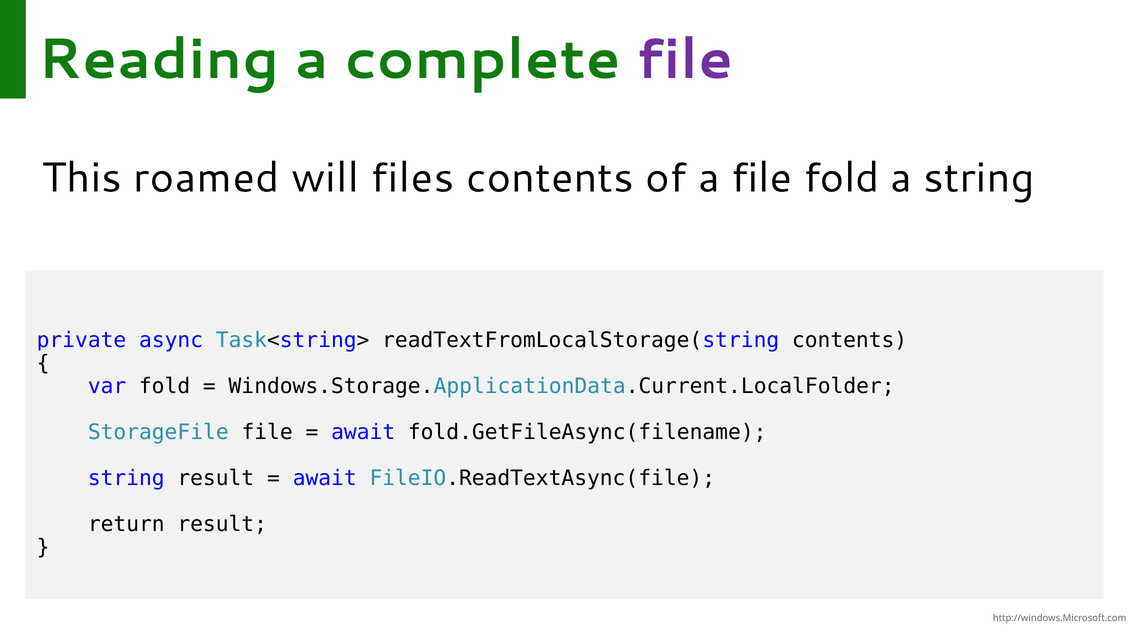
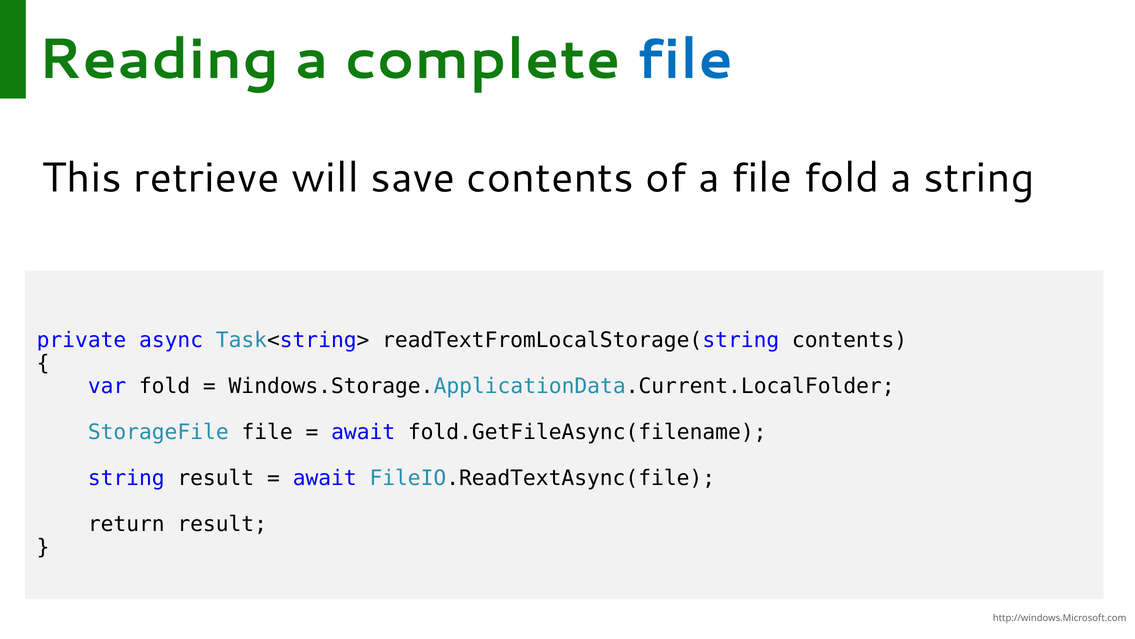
file at (685, 60) colour: purple -> blue
roamed: roamed -> retrieve
files: files -> save
